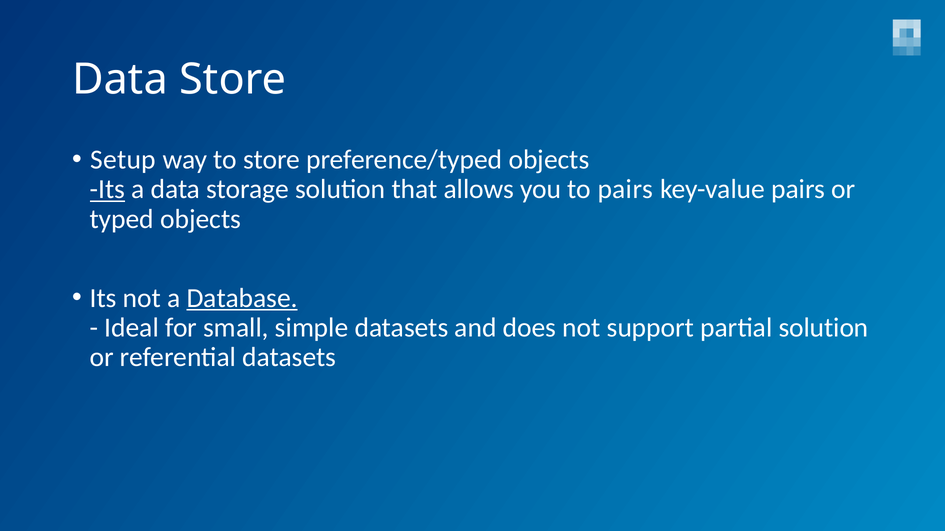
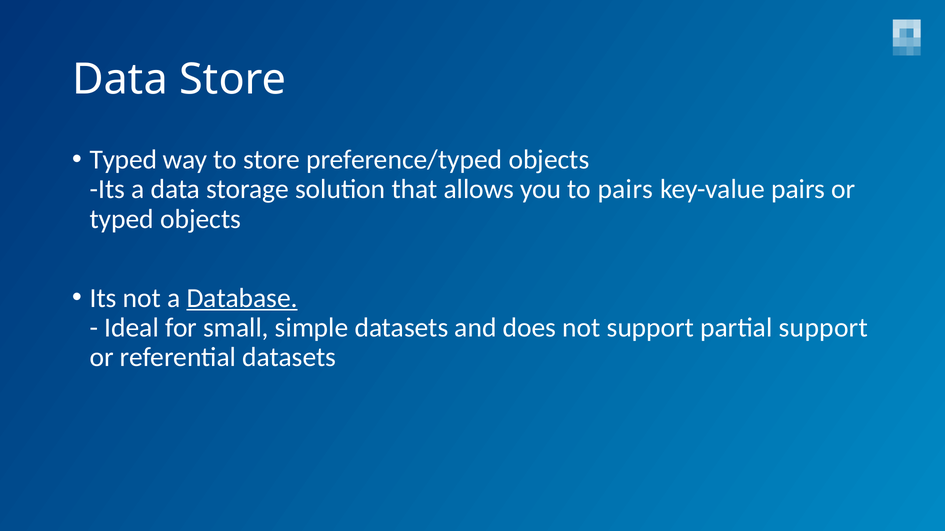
Setup at (123, 160): Setup -> Typed
Its at (107, 189) underline: present -> none
partial solution: solution -> support
